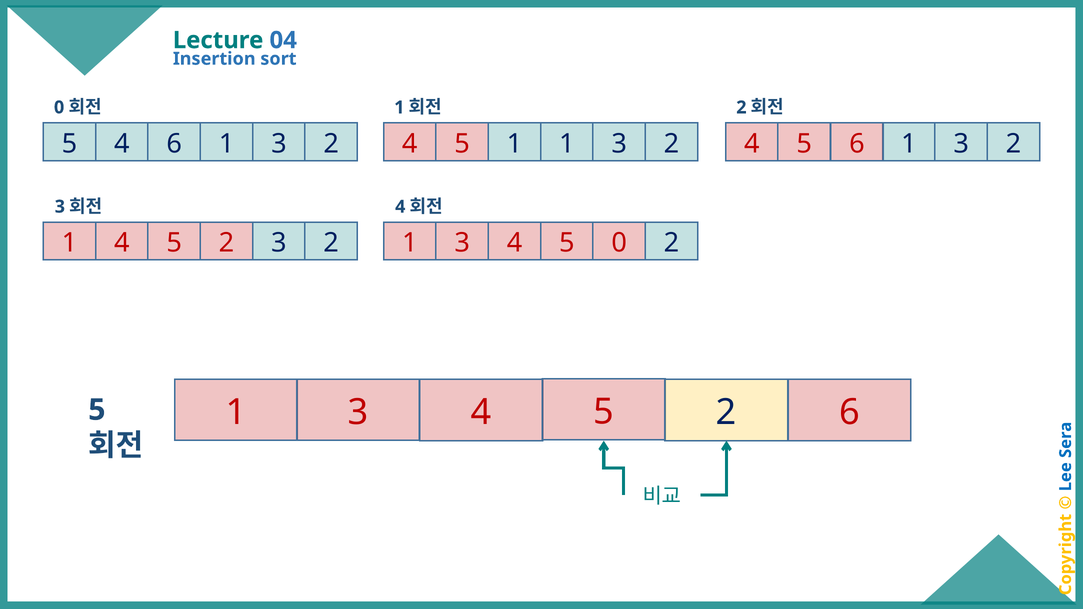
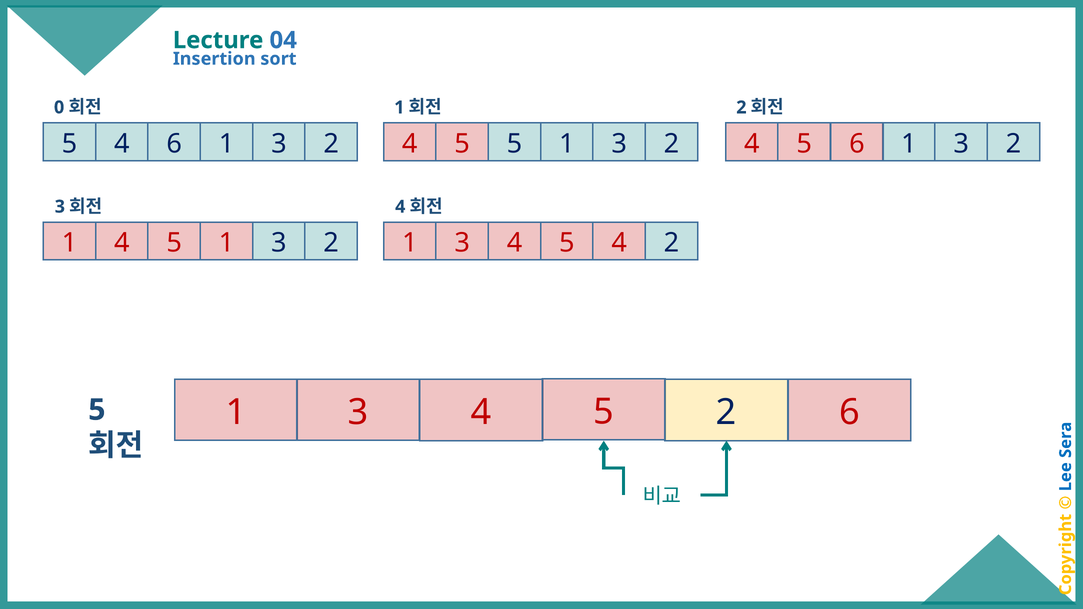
1 at (514, 144): 1 -> 5
2 at (226, 243): 2 -> 1
0 at (619, 243): 0 -> 4
